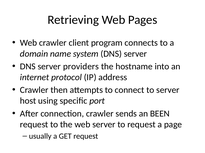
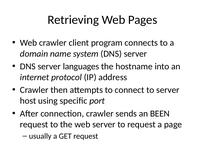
providers: providers -> languages
